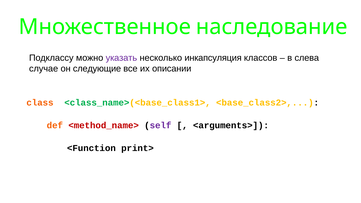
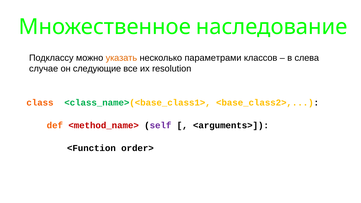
указать colour: purple -> orange
инкапсуляция: инкапсуляция -> параметрами
описании: описании -> resolution
print>: print> -> order>
